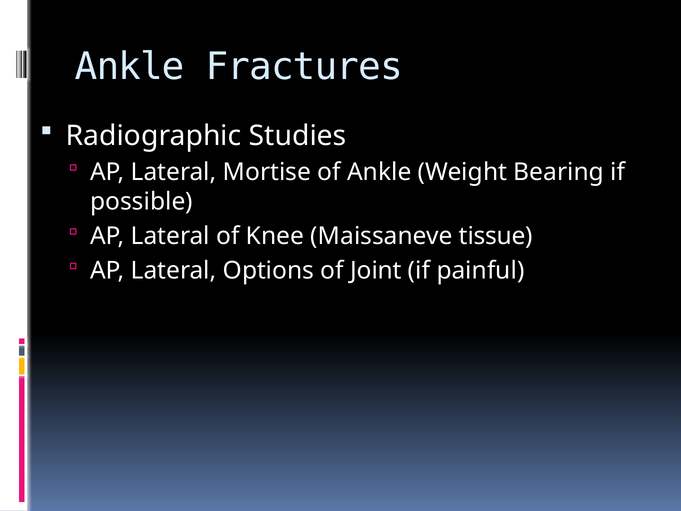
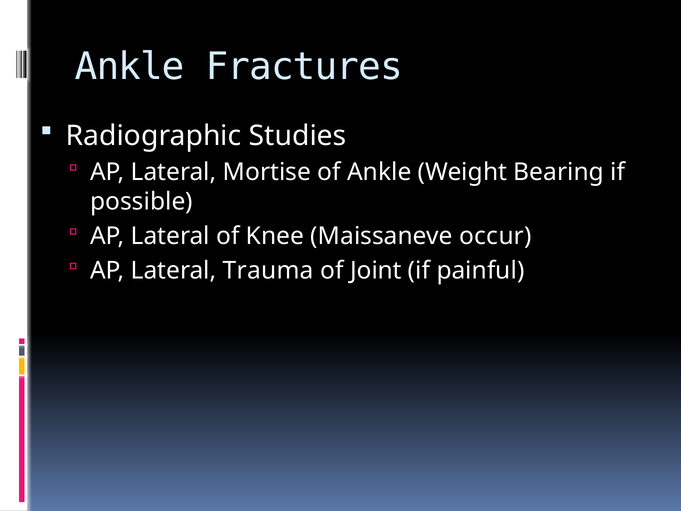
tissue: tissue -> occur
Options: Options -> Trauma
